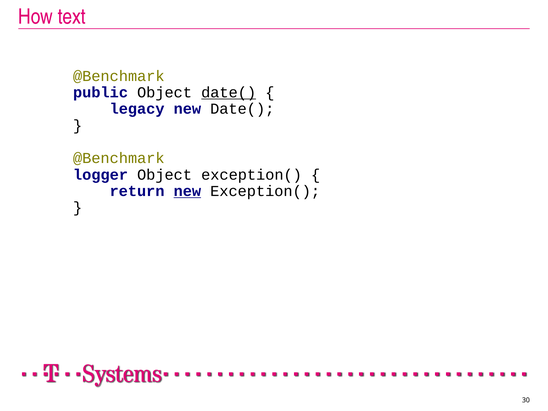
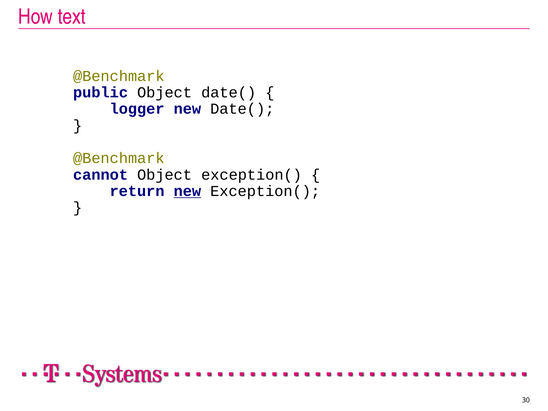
date( at (229, 92) underline: present -> none
legacy: legacy -> logger
logger: logger -> cannot
